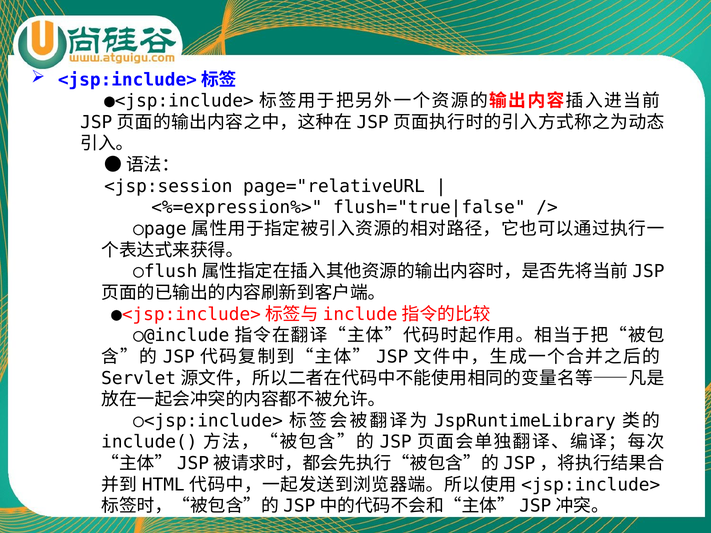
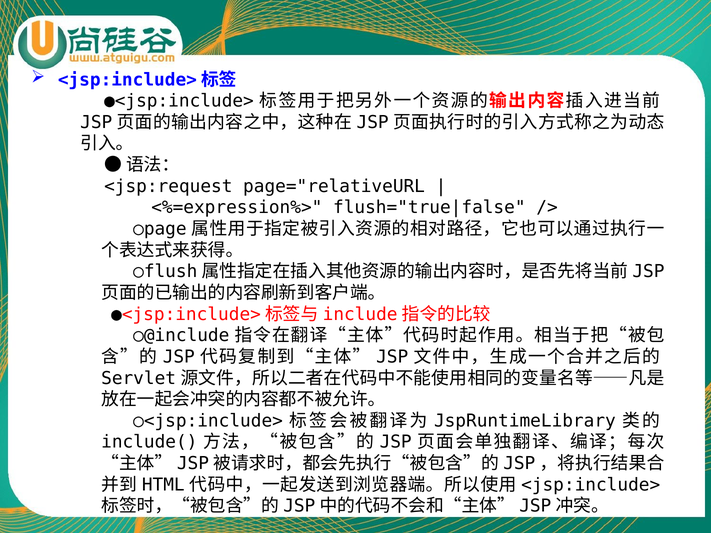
<jsp:session: <jsp:session -> <jsp:request
